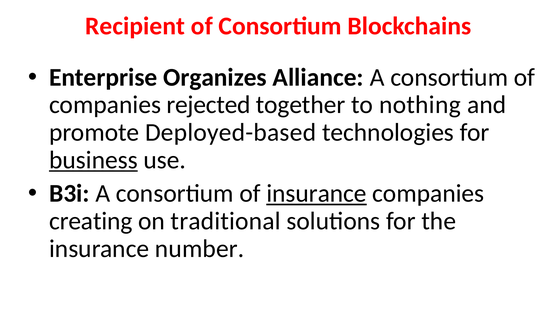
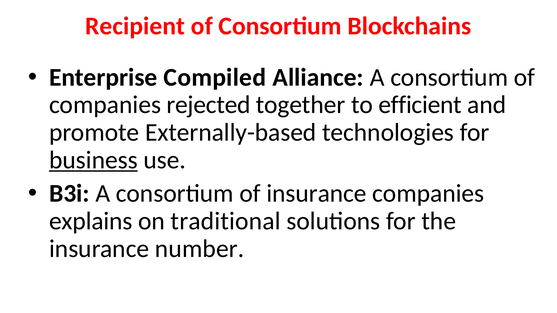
Organizes: Organizes -> Compiled
nothing: nothing -> efficient
Deployed-based: Deployed-based -> Externally-based
insurance at (317, 194) underline: present -> none
creating: creating -> explains
